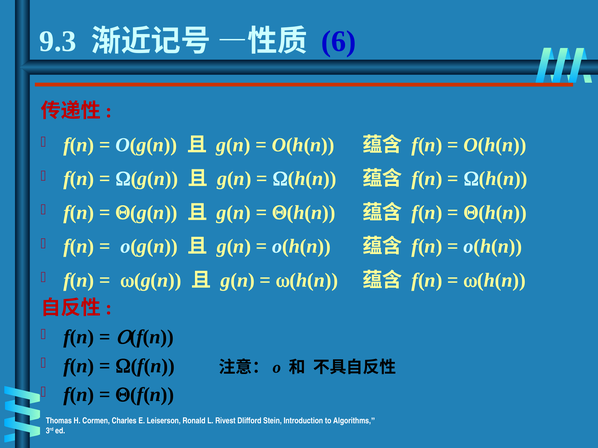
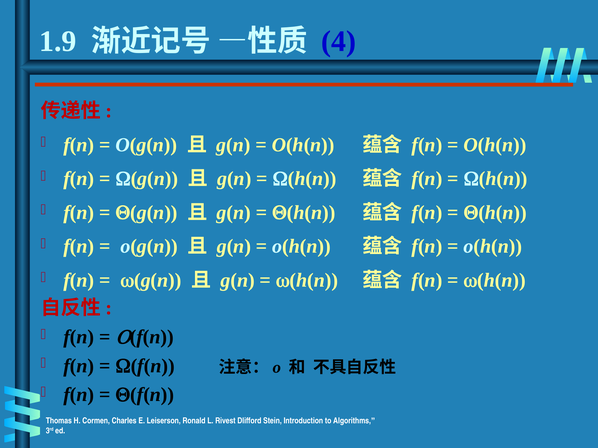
9.3: 9.3 -> 1.9
6: 6 -> 4
